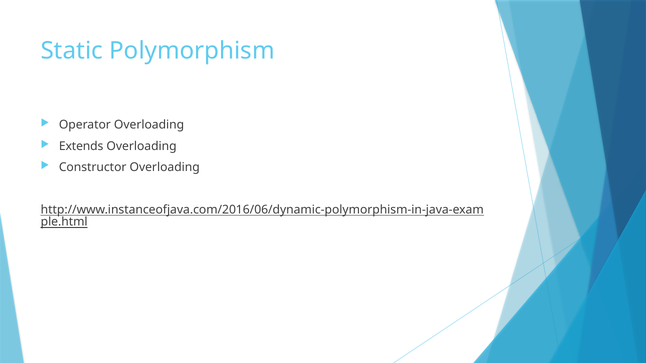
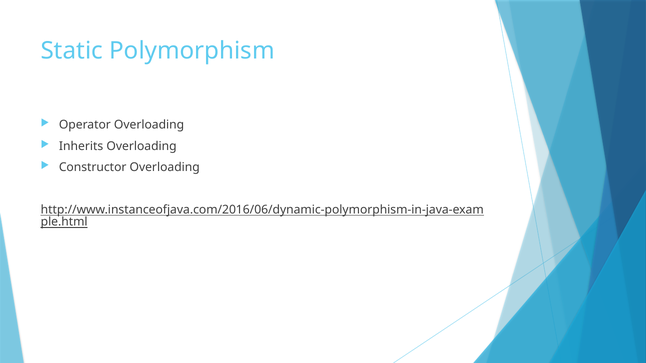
Extends: Extends -> Inherits
